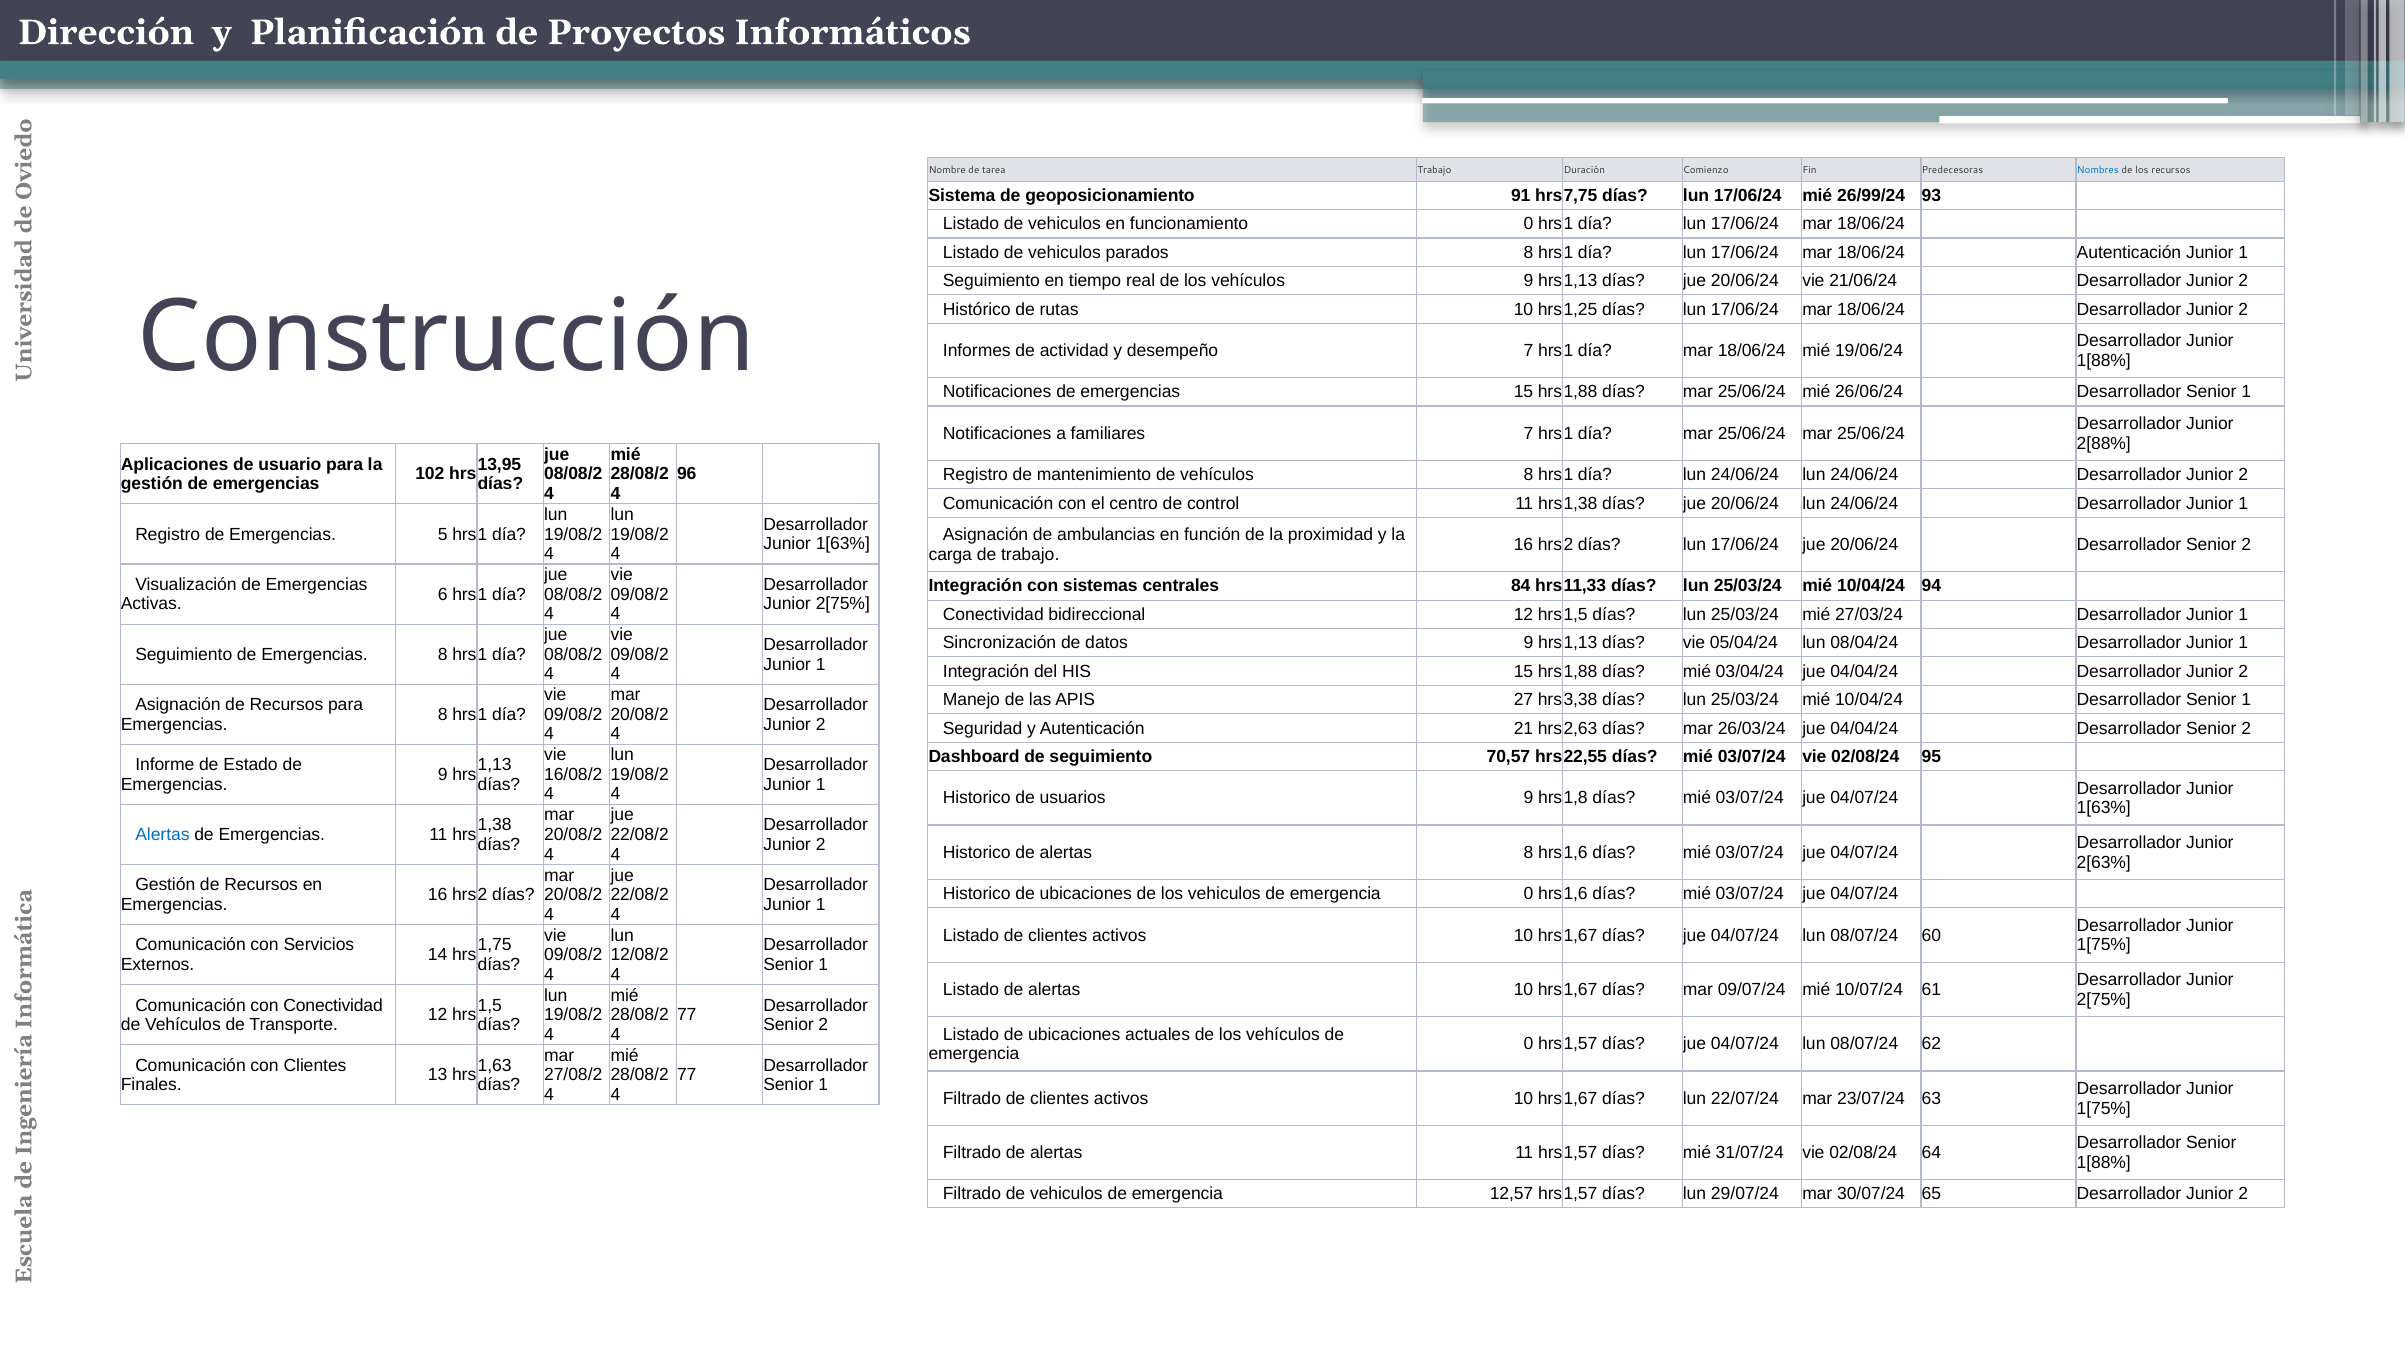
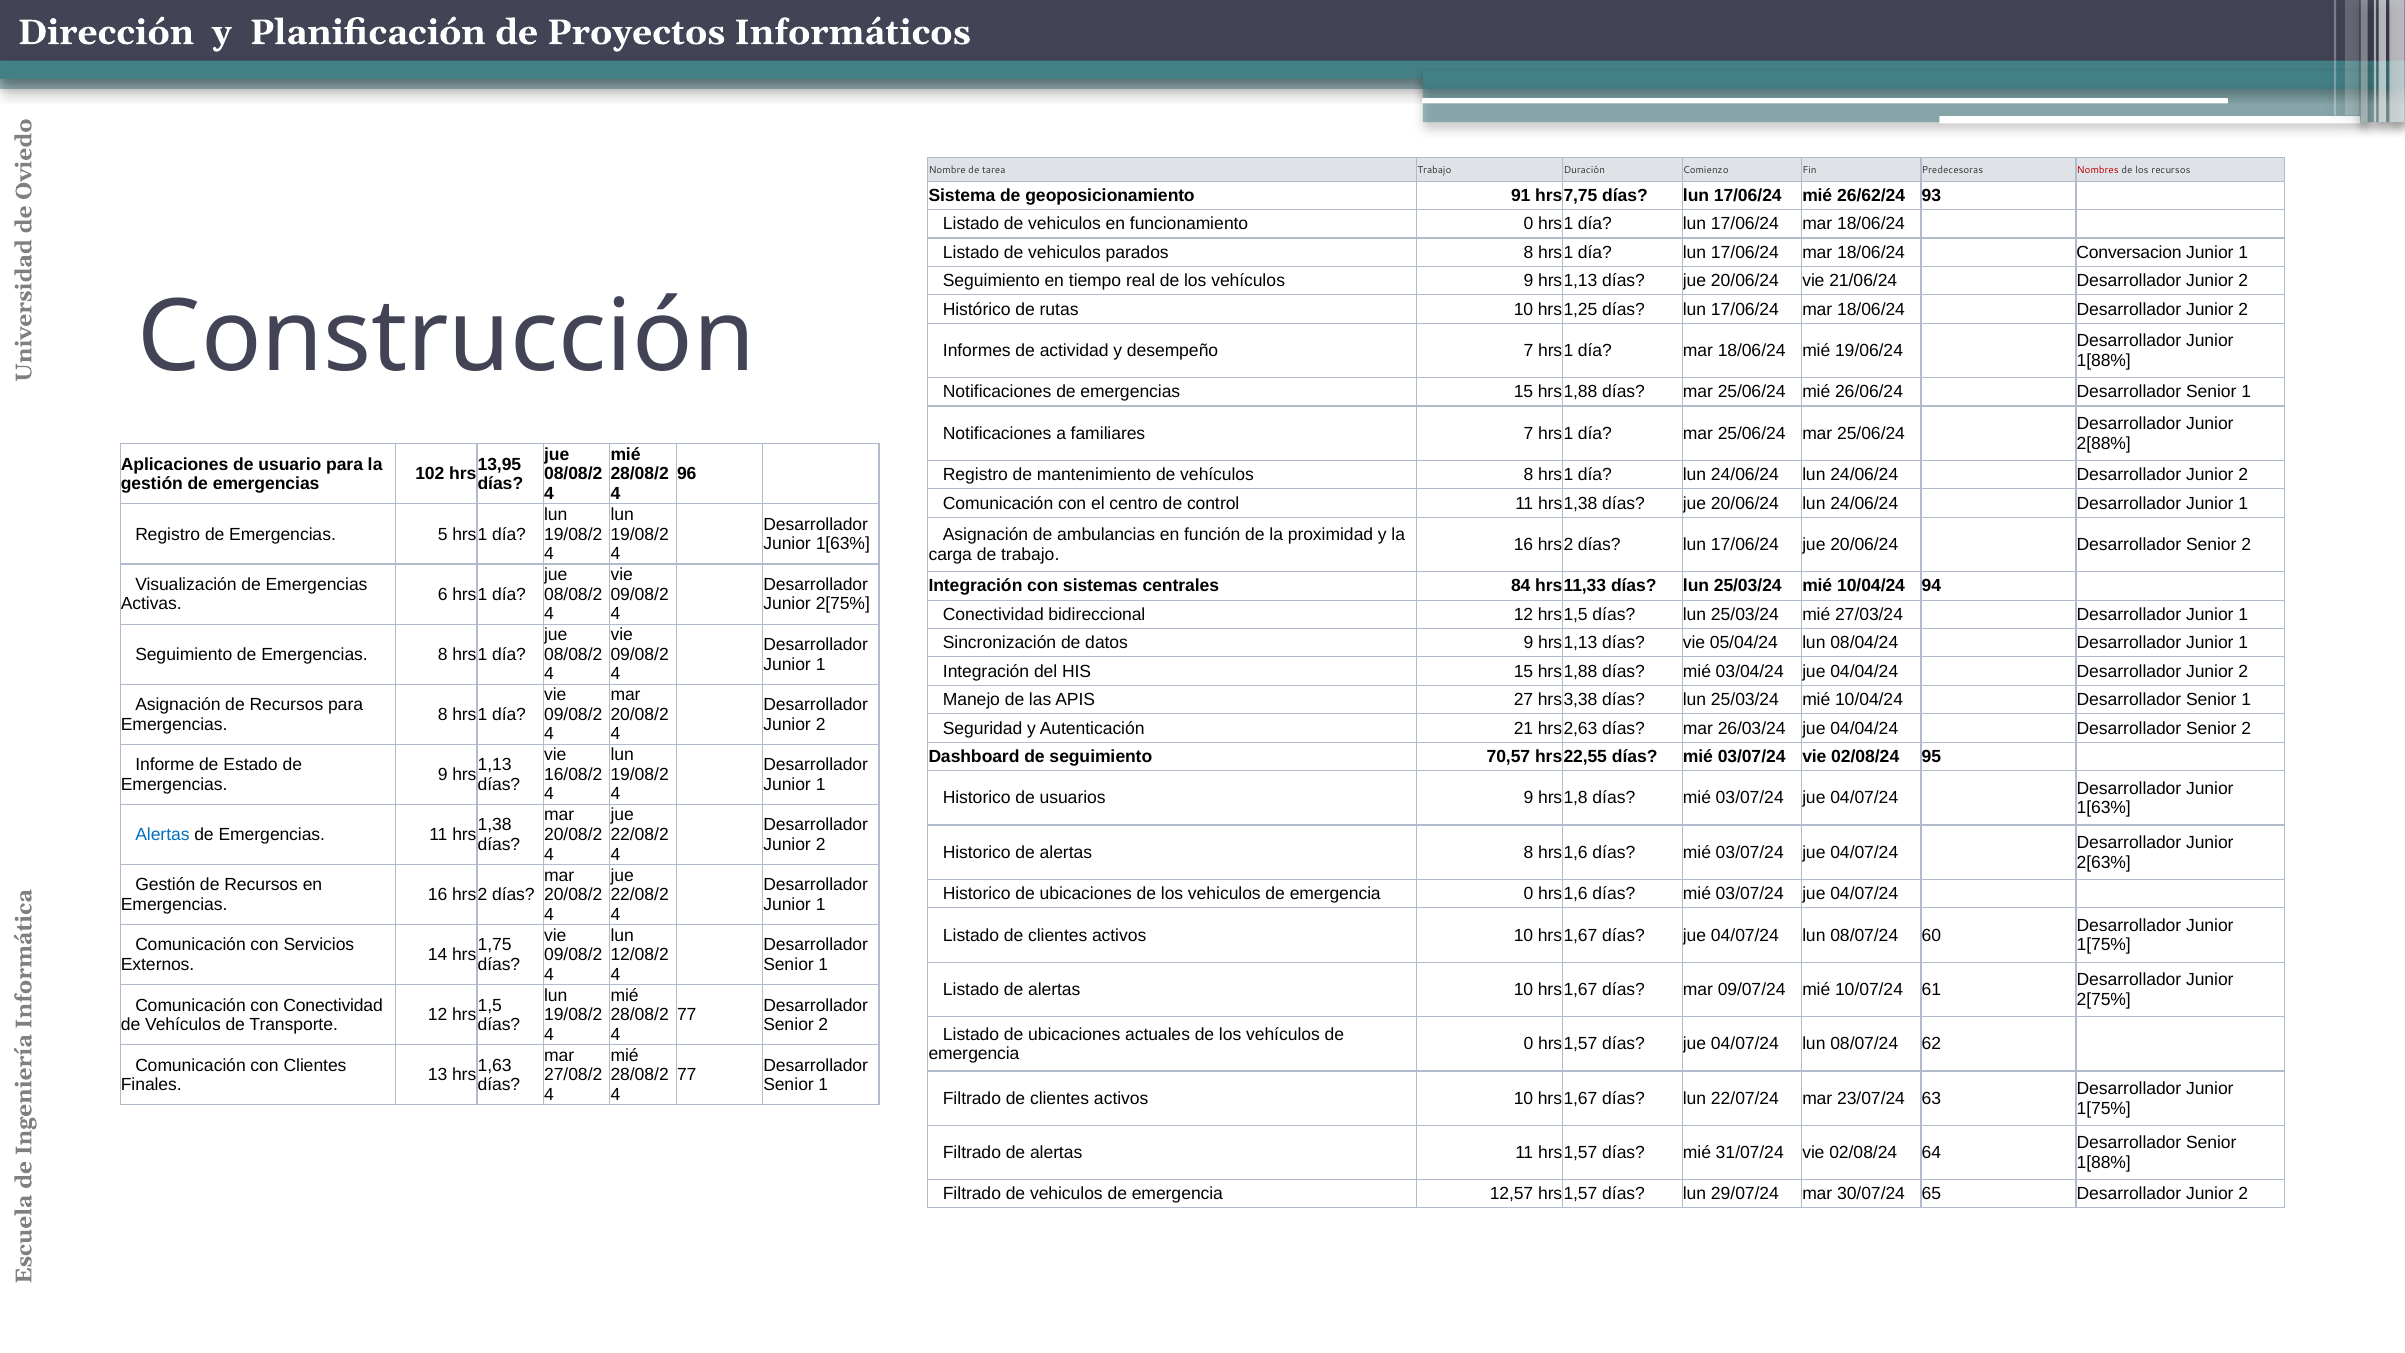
Nombres colour: blue -> red
26/99/24: 26/99/24 -> 26/62/24
18/06/24 Autenticación: Autenticación -> Conversacion
